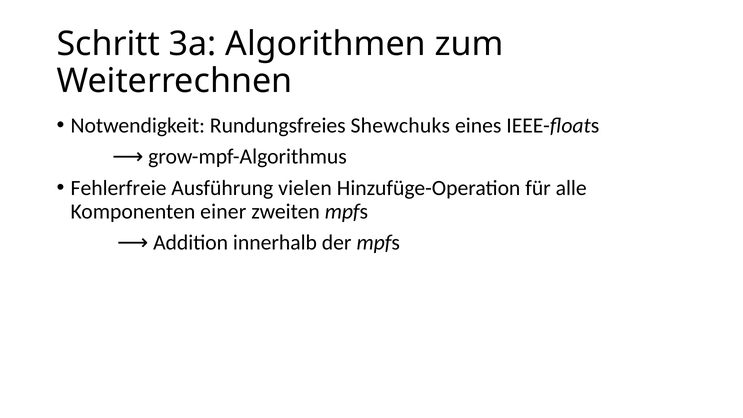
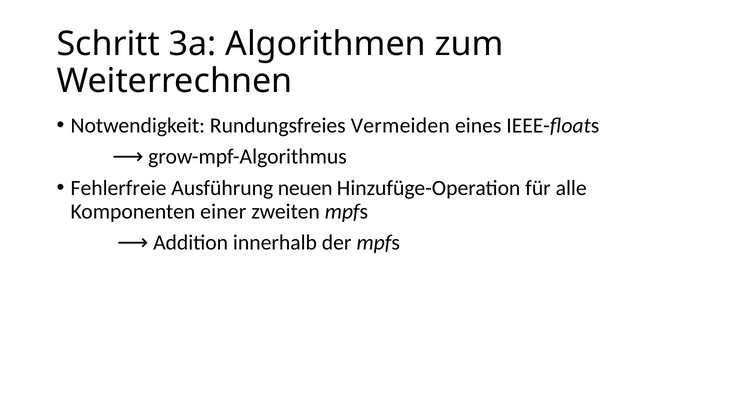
Shewchuks: Shewchuks -> Vermeiden
vielen: vielen -> neuen
